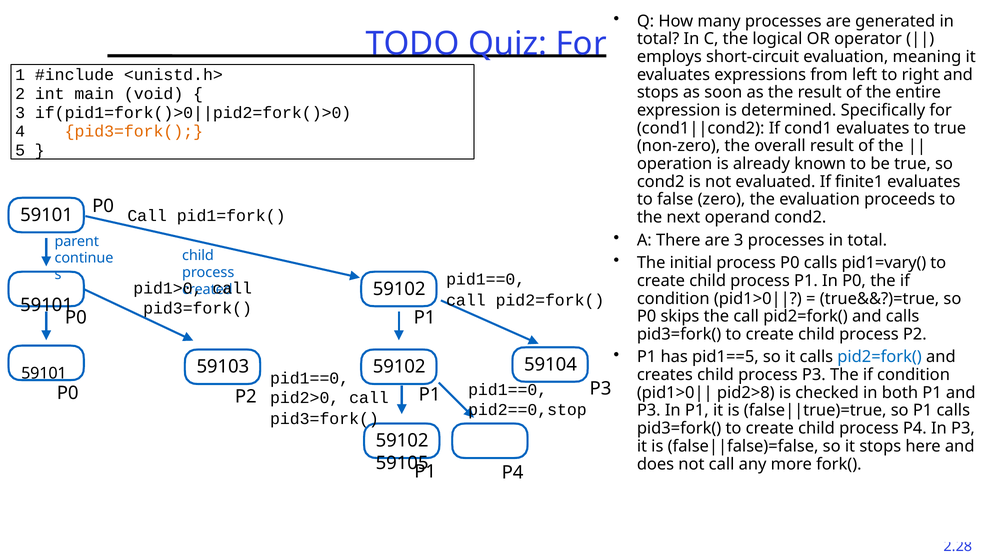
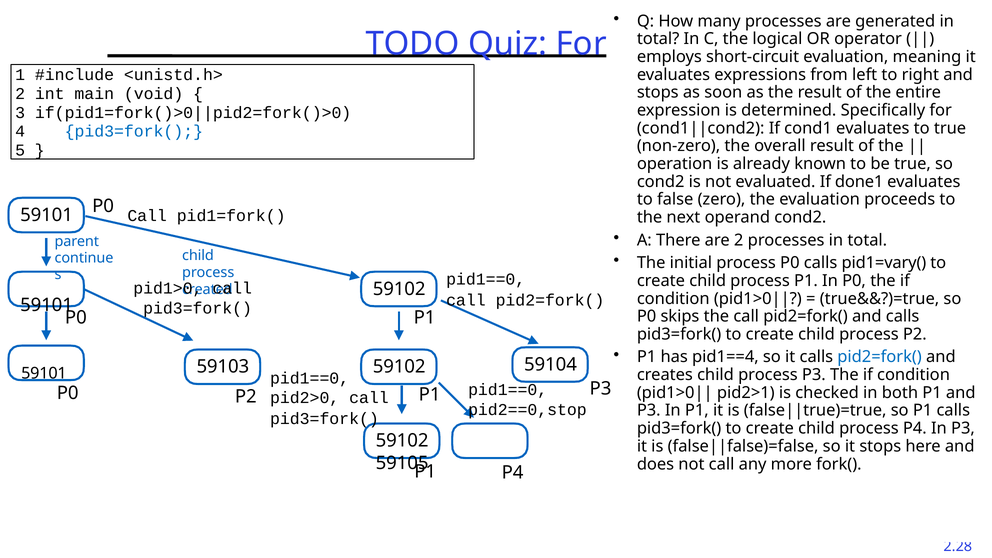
pid3=fork( at (134, 131) colour: orange -> blue
finite1: finite1 -> done1
are 3: 3 -> 2
pid1==5: pid1==5 -> pid1==4
pid2>8: pid2>8 -> pid2>1
